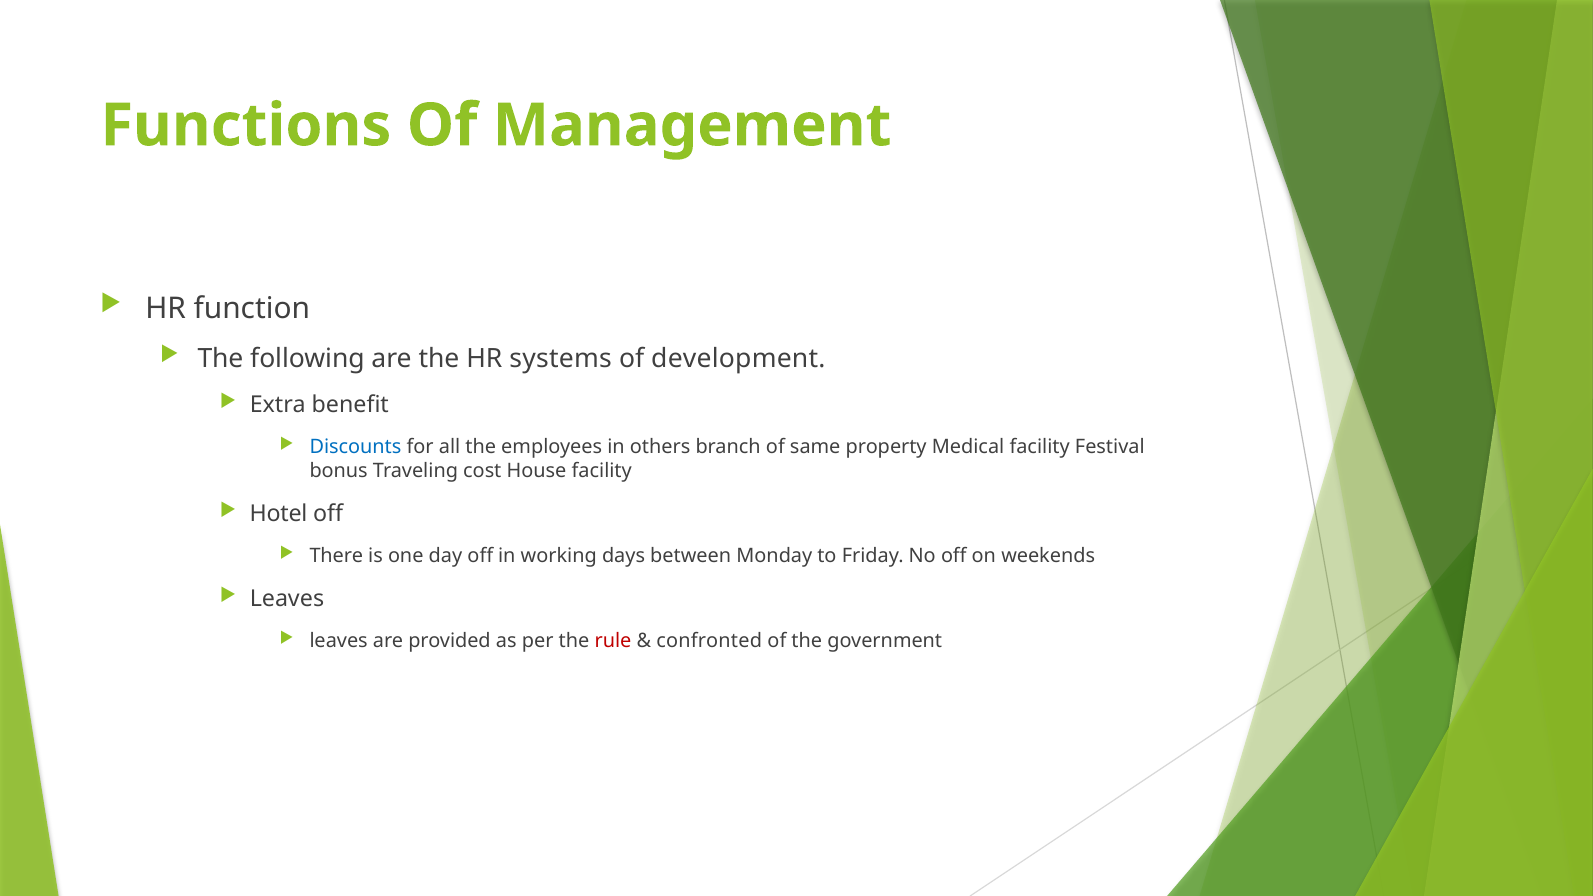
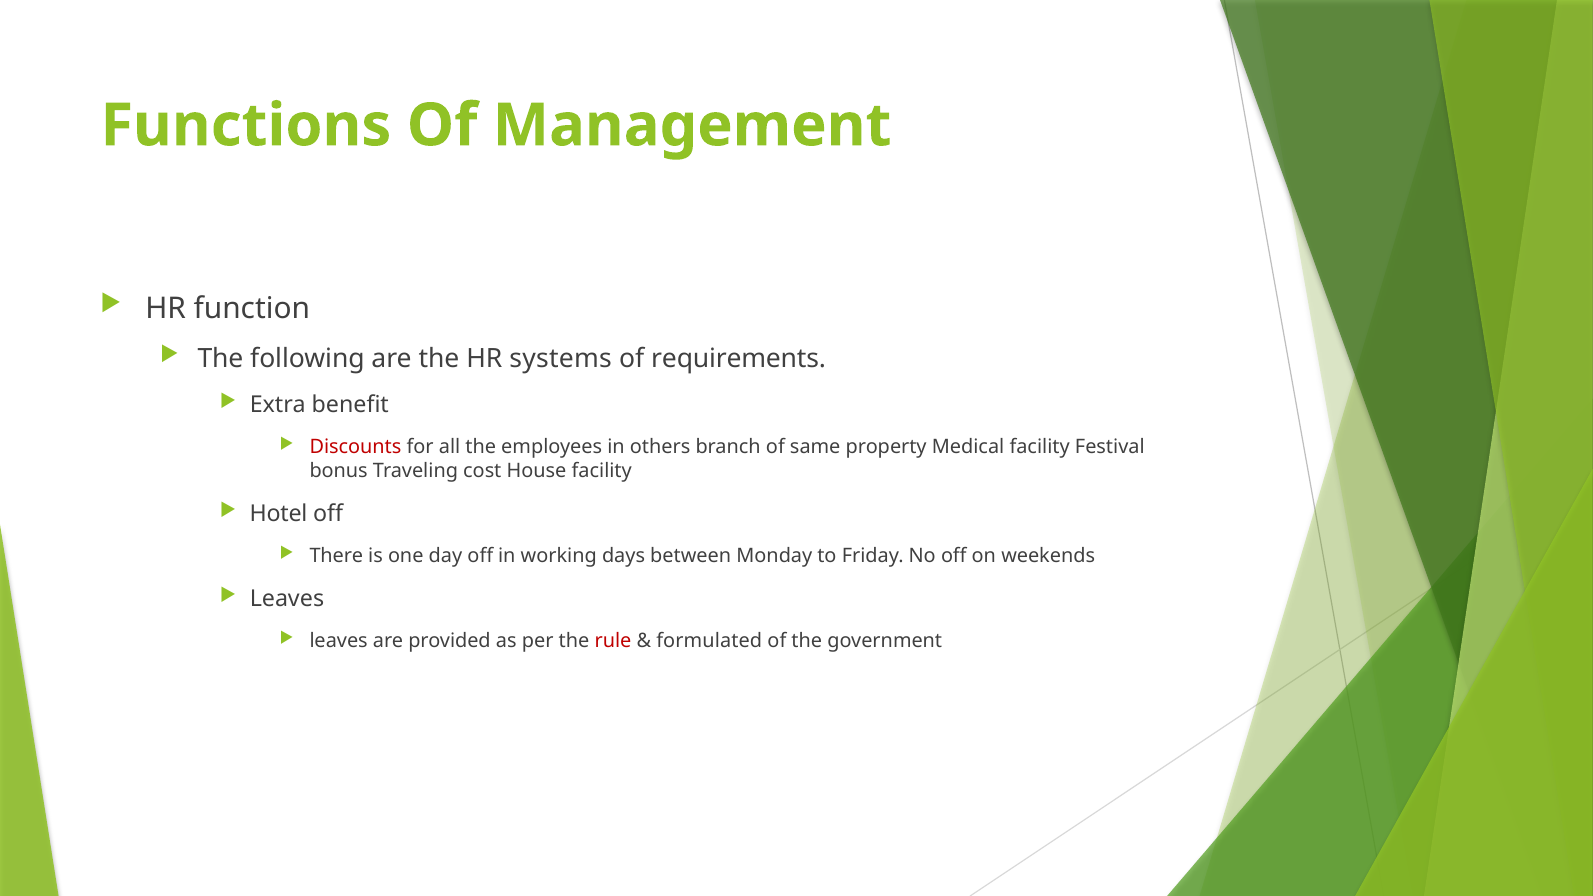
development: development -> requirements
Discounts colour: blue -> red
confronted: confronted -> formulated
